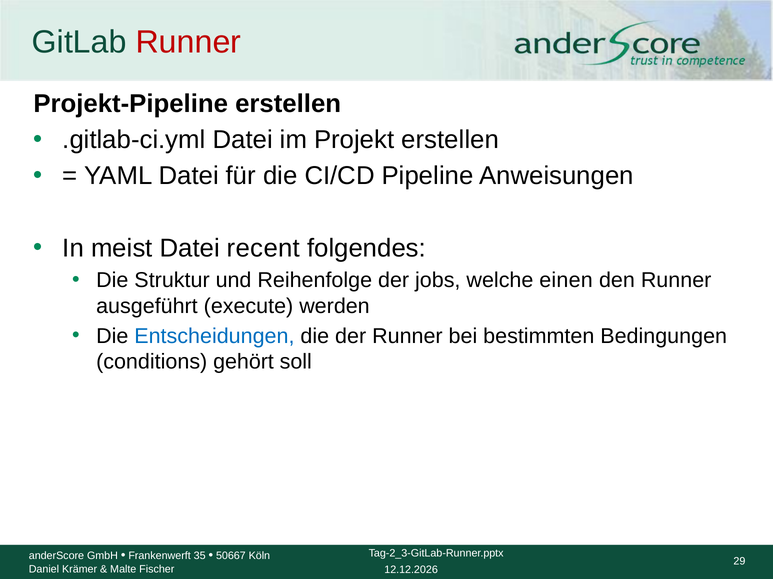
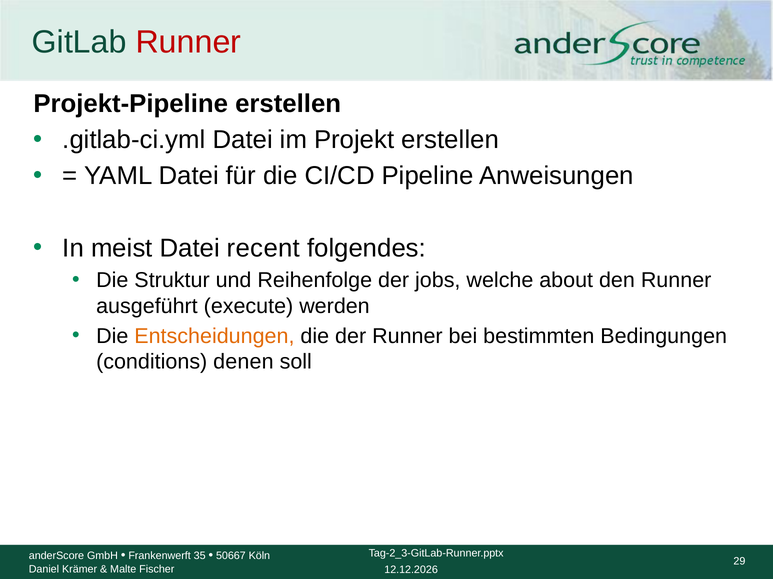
einen: einen -> about
Entscheidungen colour: blue -> orange
gehört: gehört -> denen
